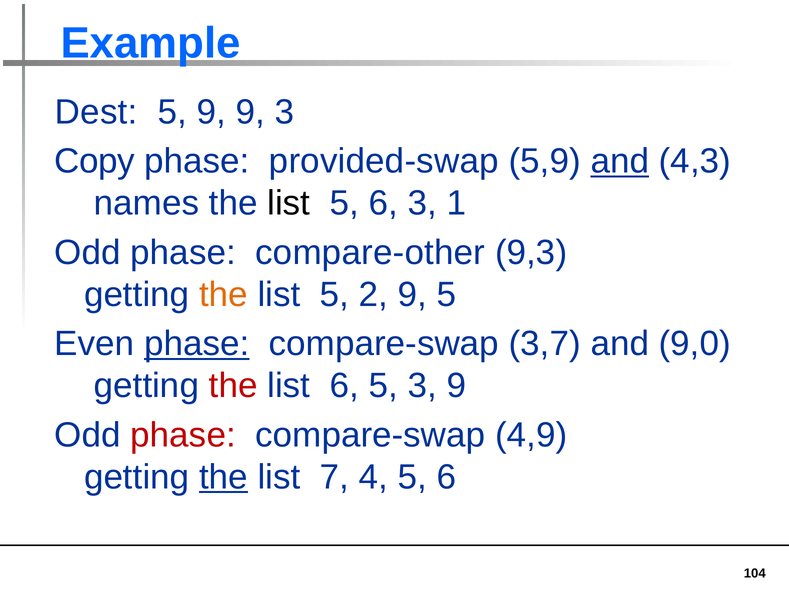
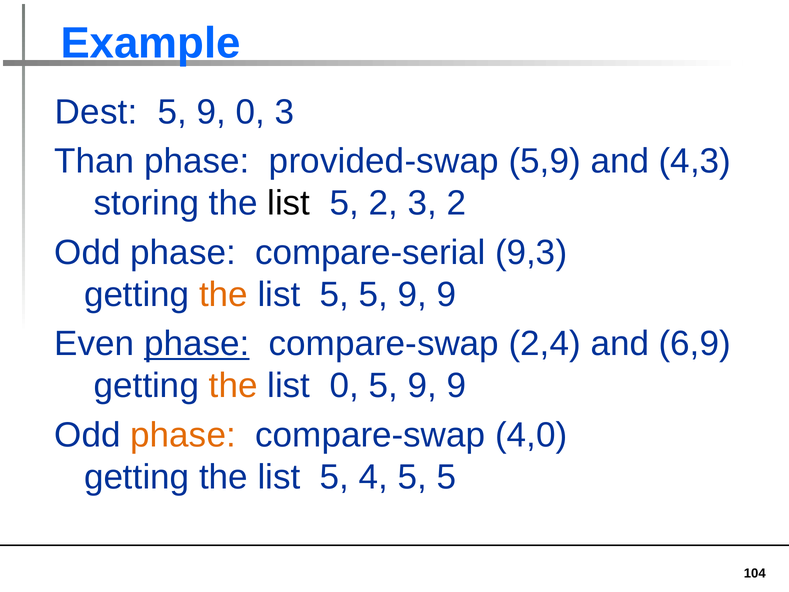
9 9: 9 -> 0
Copy: Copy -> Than
and at (620, 161) underline: present -> none
names: names -> storing
6 at (383, 203): 6 -> 2
3 1: 1 -> 2
compare-other: compare-other -> compare-serial
list 5 2: 2 -> 5
5 at (447, 294): 5 -> 9
3,7: 3,7 -> 2,4
9,0: 9,0 -> 6,9
the at (233, 386) colour: red -> orange
list 6: 6 -> 0
3 at (422, 386): 3 -> 9
phase at (183, 435) colour: red -> orange
4,9: 4,9 -> 4,0
the at (223, 477) underline: present -> none
7 at (334, 477): 7 -> 5
4 5 6: 6 -> 5
